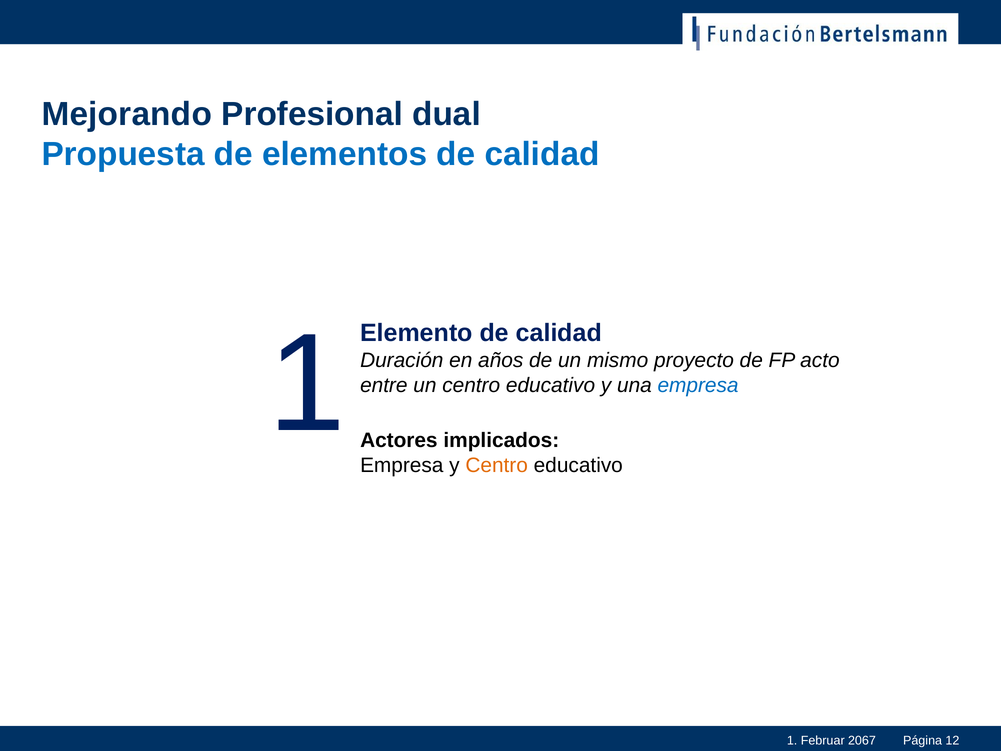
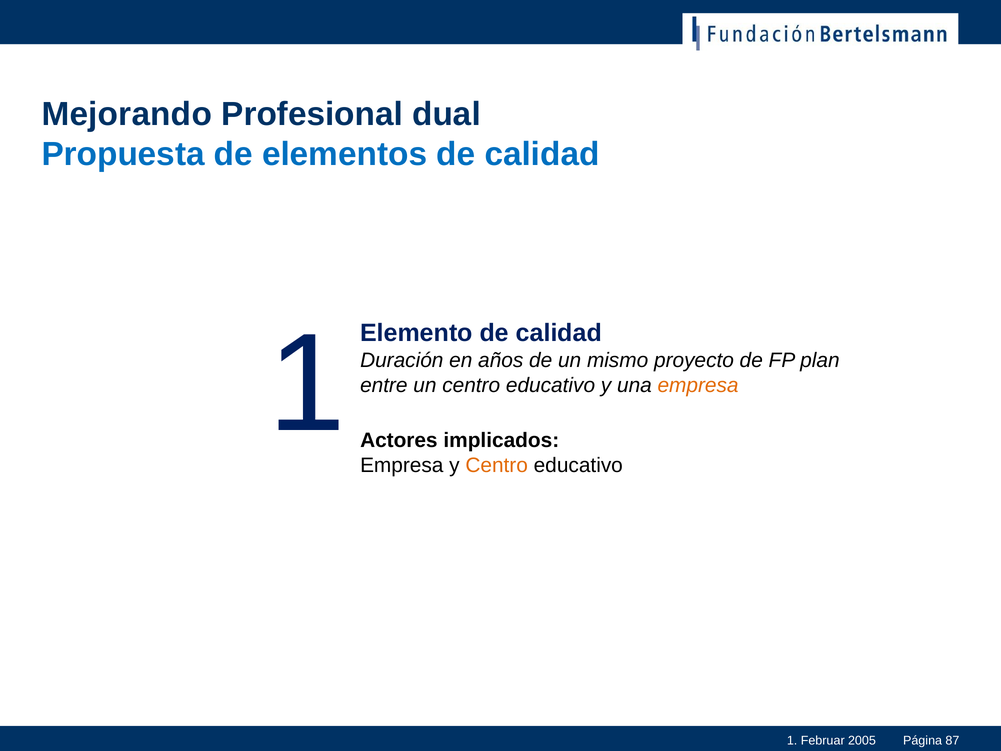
acto: acto -> plan
empresa at (698, 385) colour: blue -> orange
2067: 2067 -> 2005
12: 12 -> 87
